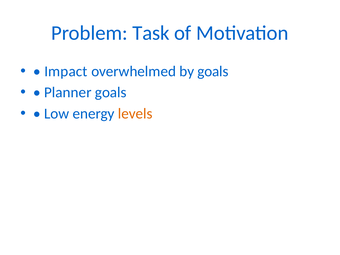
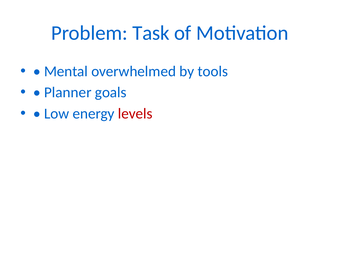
Impact: Impact -> Mental
by goals: goals -> tools
levels colour: orange -> red
